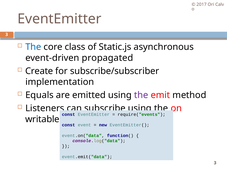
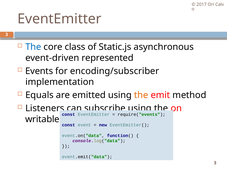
propagated: propagated -> represented
Create: Create -> Events
subscribe/subscriber: subscribe/subscriber -> encoding/subscriber
the at (141, 95) colour: purple -> orange
